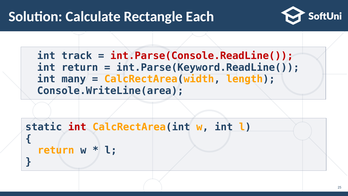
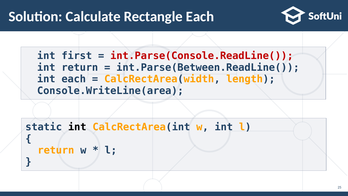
track: track -> first
int.Parse(Keyword.ReadLine(: int.Parse(Keyword.ReadLine( -> int.Parse(Between.ReadLine(
int many: many -> each
int at (77, 127) colour: red -> black
